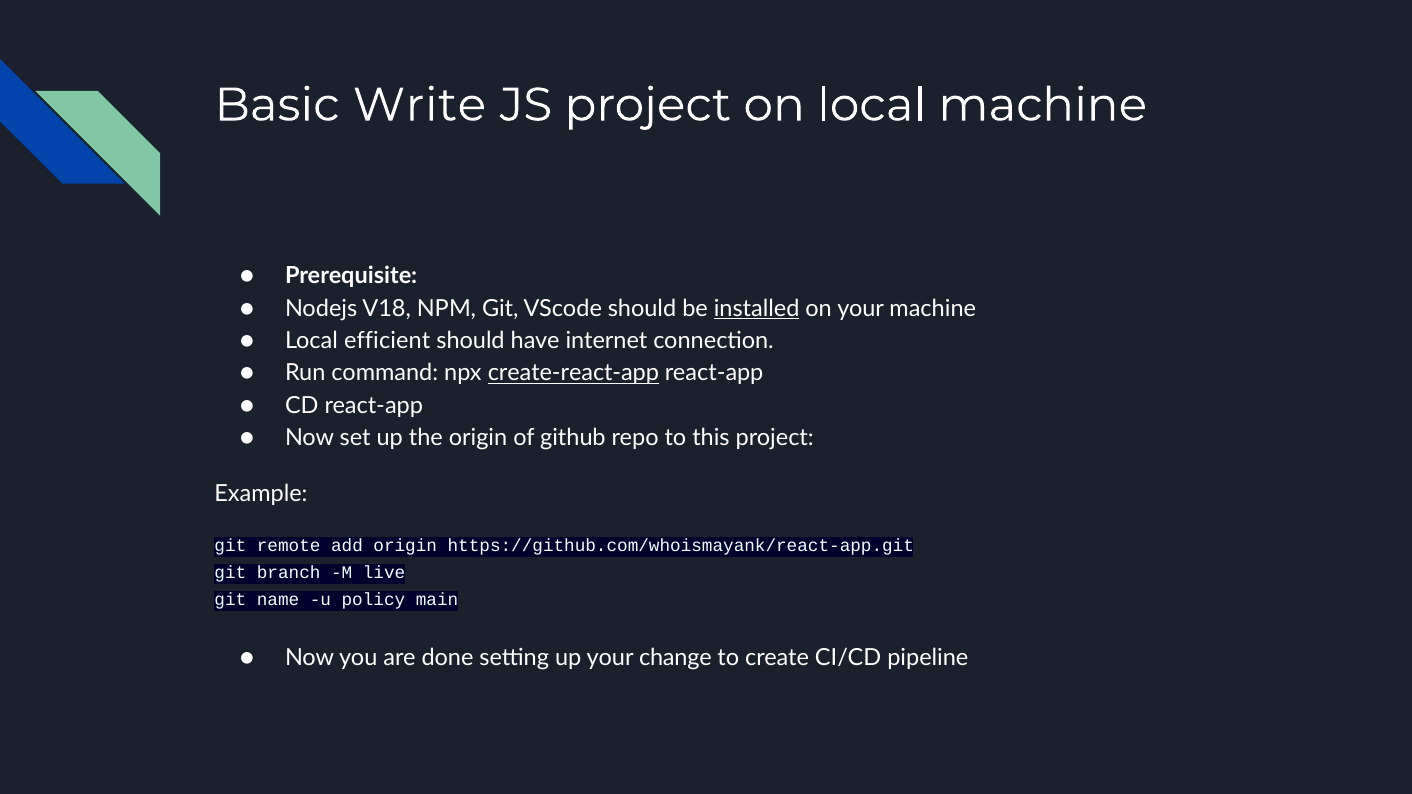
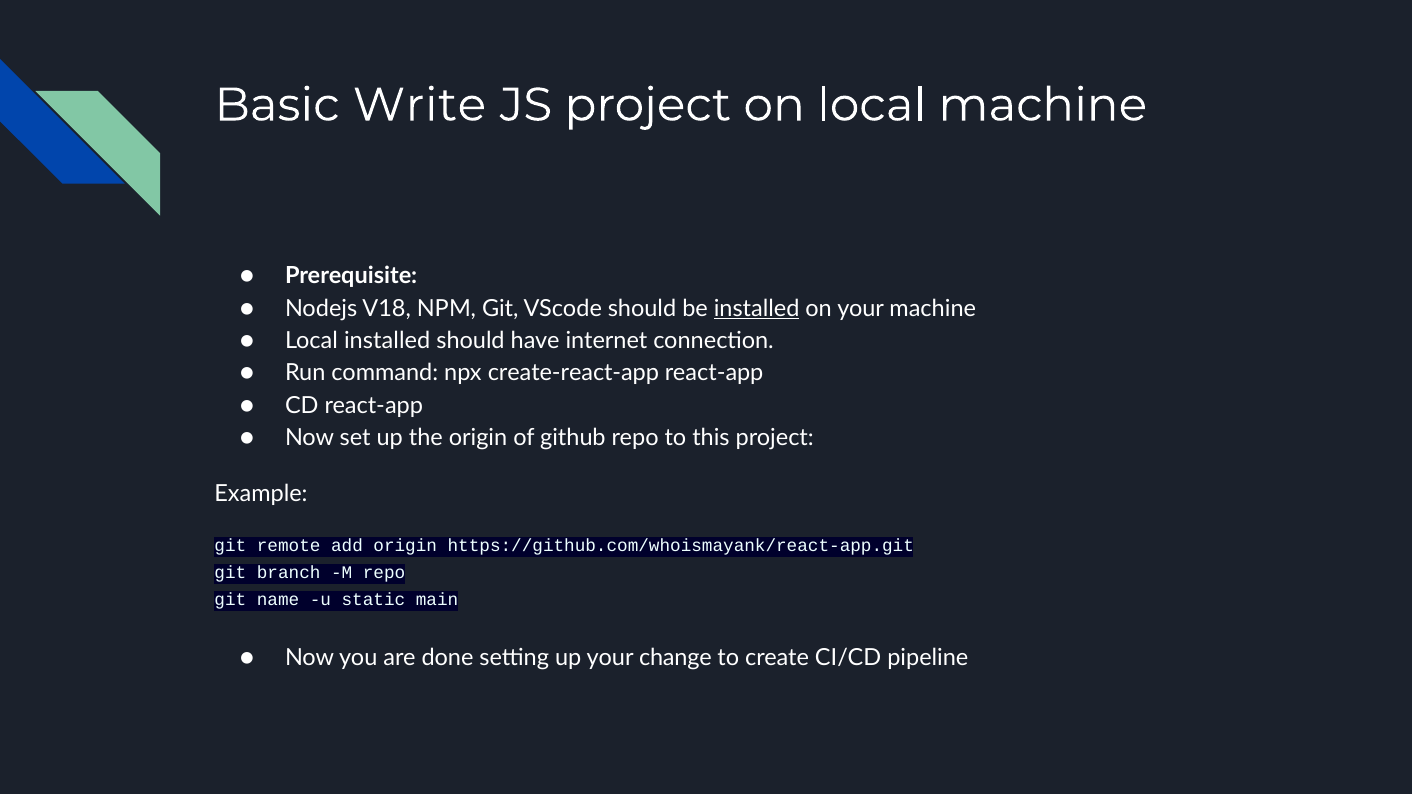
Local efficient: efficient -> installed
create-react-app underline: present -> none
M live: live -> repo
policy: policy -> static
